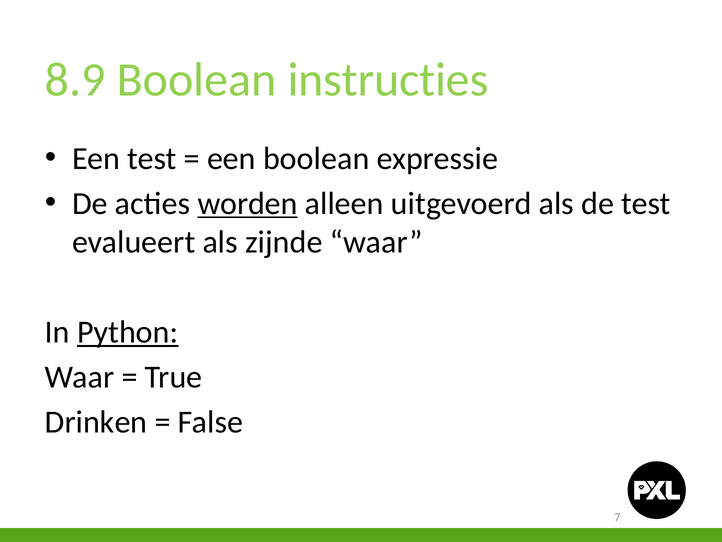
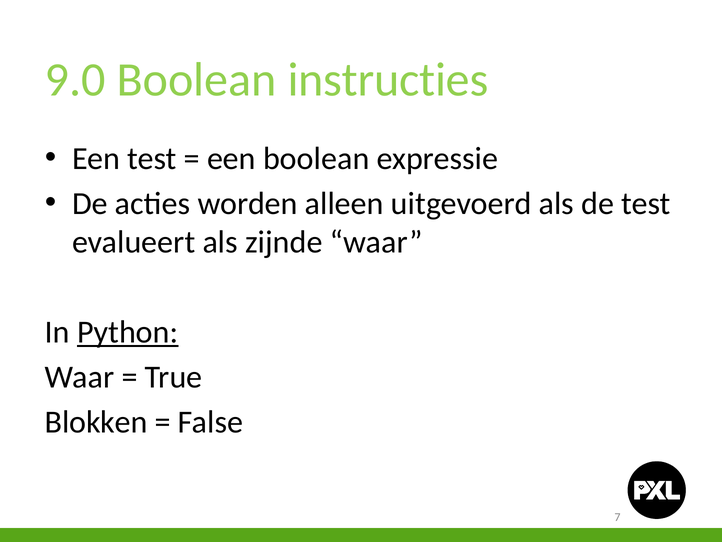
8.9: 8.9 -> 9.0
worden underline: present -> none
Drinken: Drinken -> Blokken
